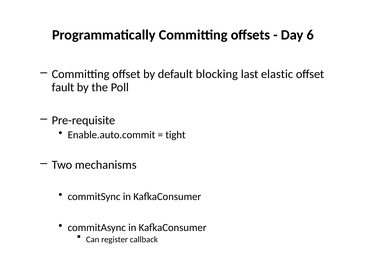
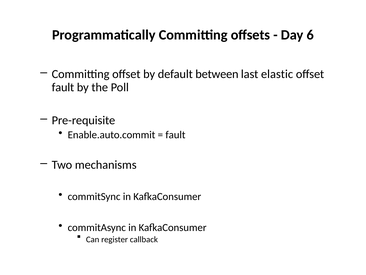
blocking: blocking -> between
tight at (175, 135): tight -> fault
